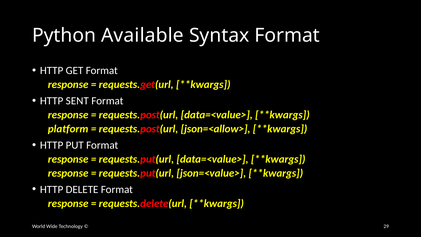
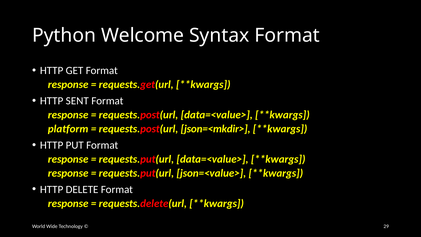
Available: Available -> Welcome
json=<allow>: json=<allow> -> json=<mkdir>
